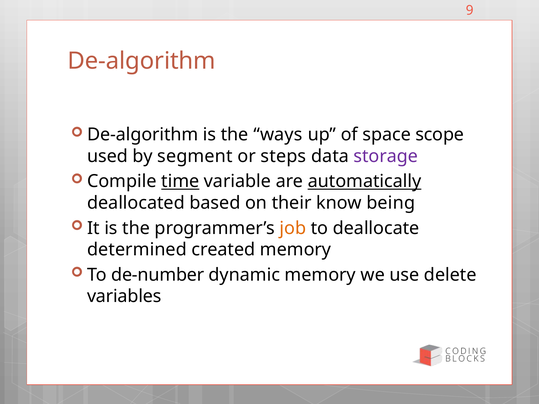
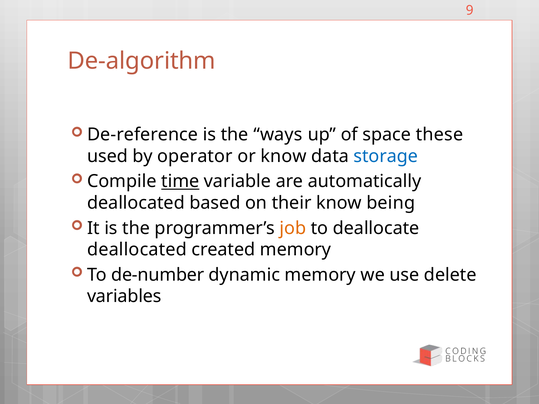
De-algorithm at (143, 135): De-algorithm -> De-reference
scope: scope -> these
segment: segment -> operator
or steps: steps -> know
storage colour: purple -> blue
automatically underline: present -> none
determined at (137, 250): determined -> deallocated
